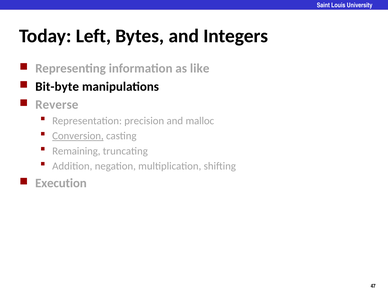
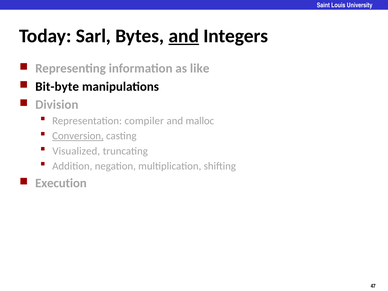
Left: Left -> Sarl
and at (184, 36) underline: none -> present
Reverse: Reverse -> Division
precision: precision -> compiler
Remaining: Remaining -> Visualized
